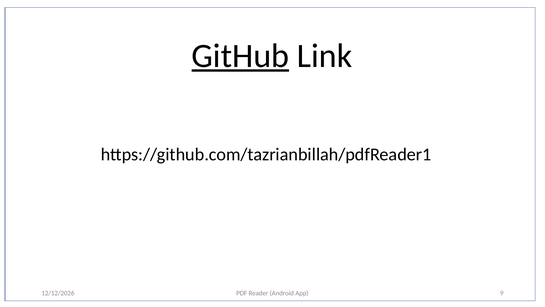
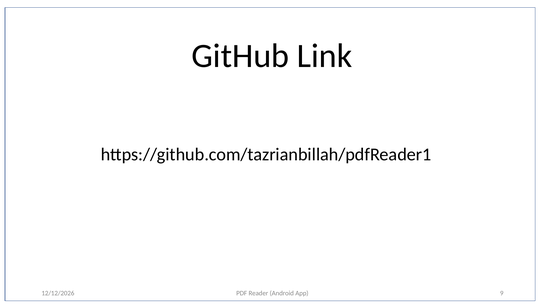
GitHub underline: present -> none
